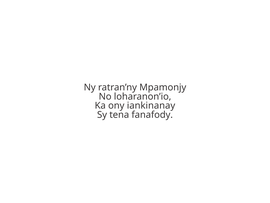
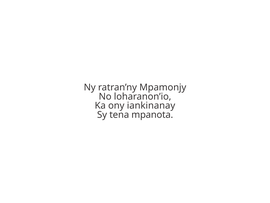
fanafody: fanafody -> mpanota
